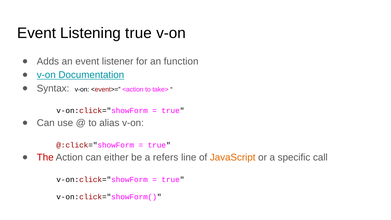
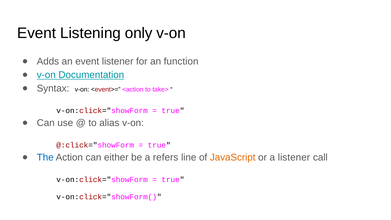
Listening true: true -> only
The colour: red -> blue
a specific: specific -> listener
